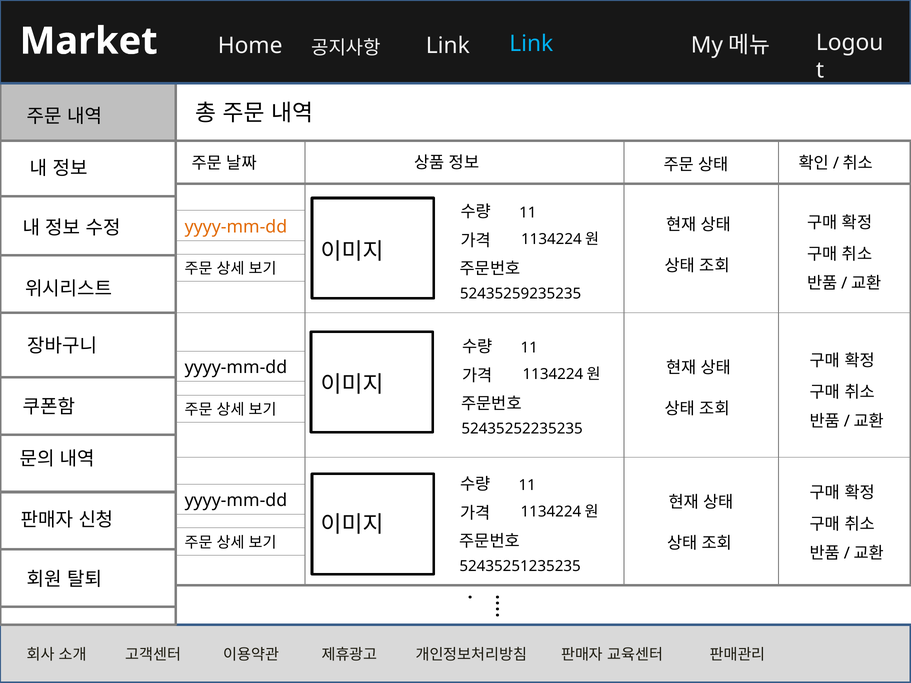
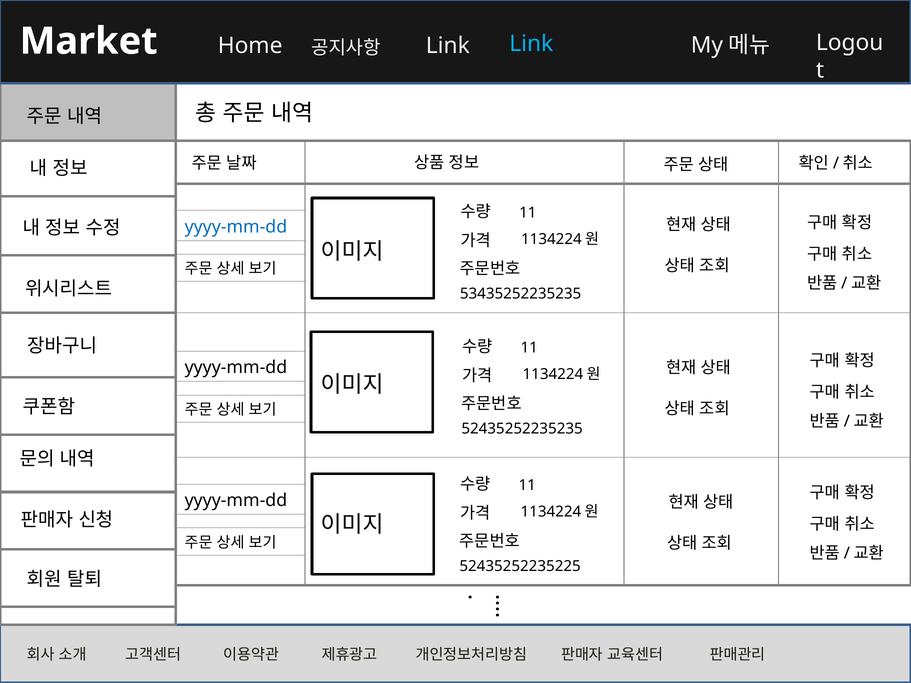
yyyy-mm-dd at (236, 227) colour: orange -> blue
52435259235235: 52435259235235 -> 53435252235235
52435251235235: 52435251235235 -> 52435252235225
